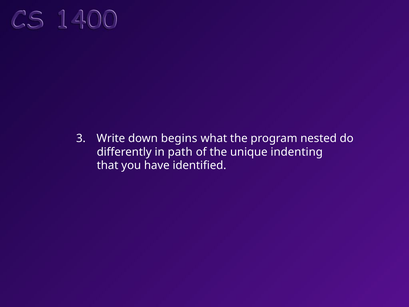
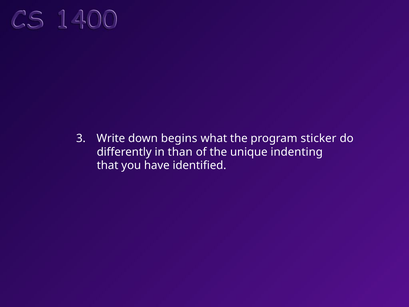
nested: nested -> sticker
path: path -> than
